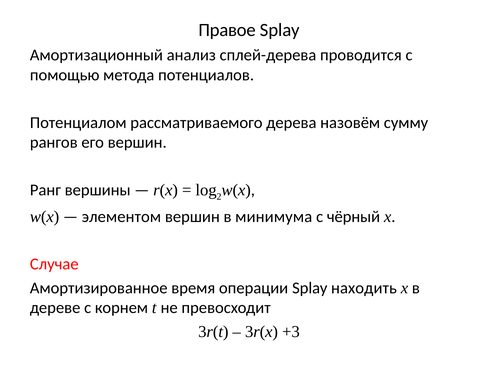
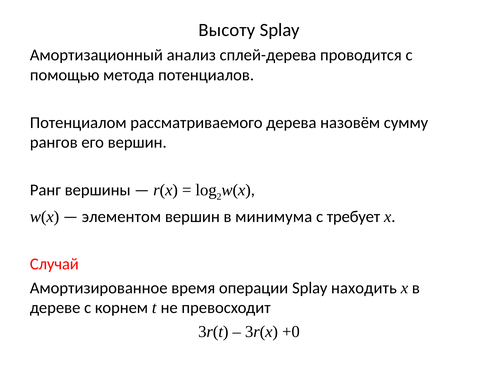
Правое: Правое -> Высоту
чёрный: чёрный -> требует
Случае: Случае -> Случай
+3: +3 -> +0
